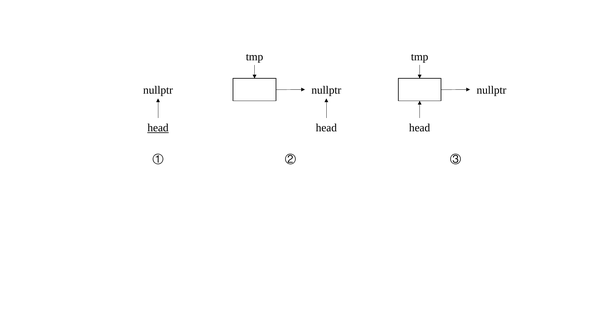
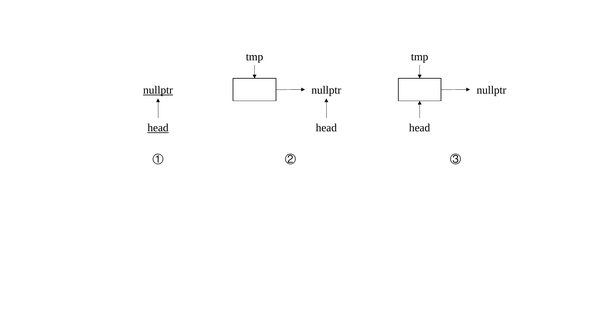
nullptr at (158, 90) underline: none -> present
